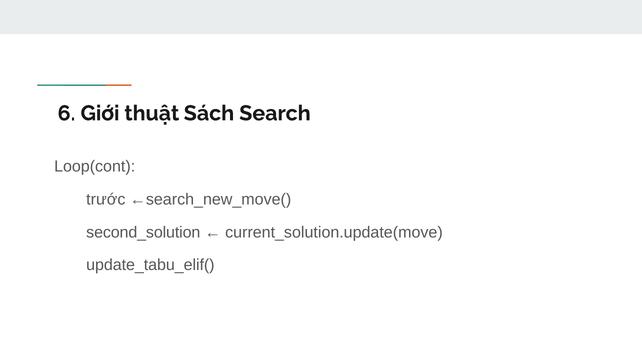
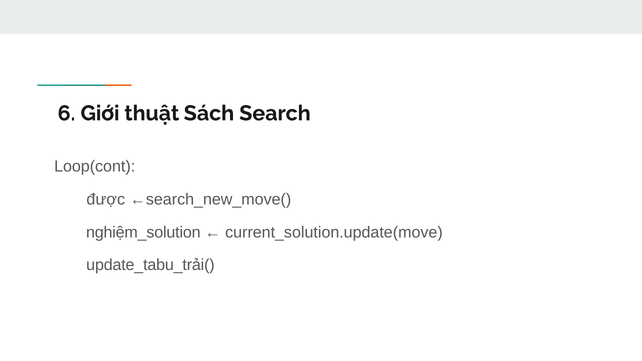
trước: trước -> được
second_solution: second_solution -> nghiệm_solution
update_tabu_elif(: update_tabu_elif( -> update_tabu_trải(
